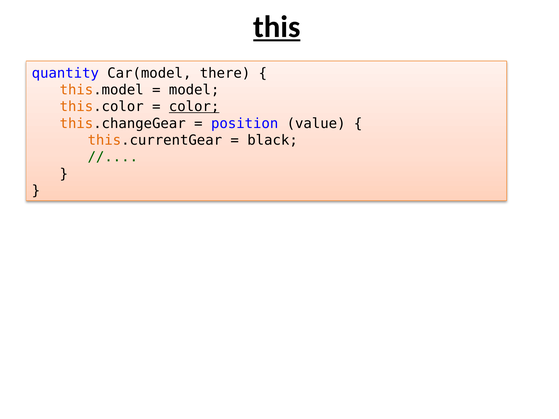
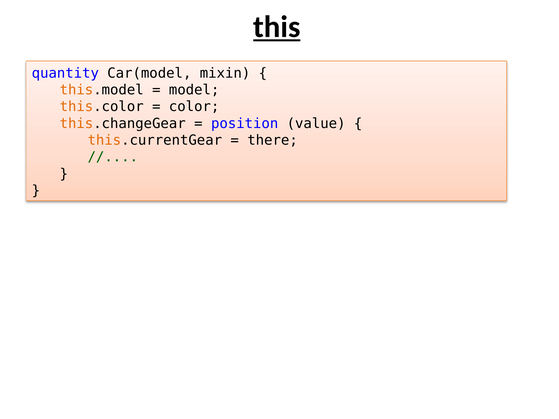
there: there -> mixin
color underline: present -> none
black: black -> there
